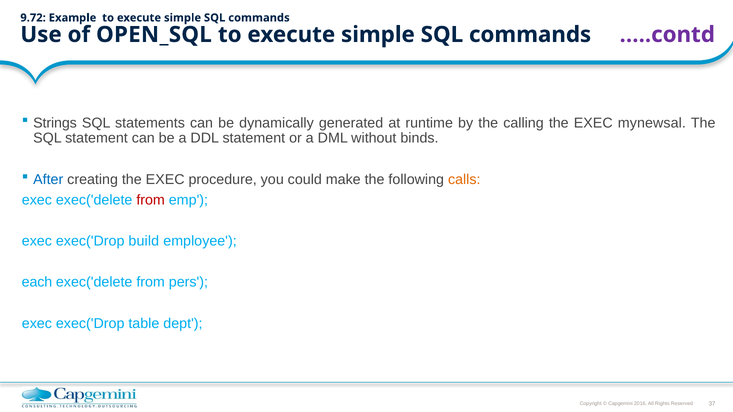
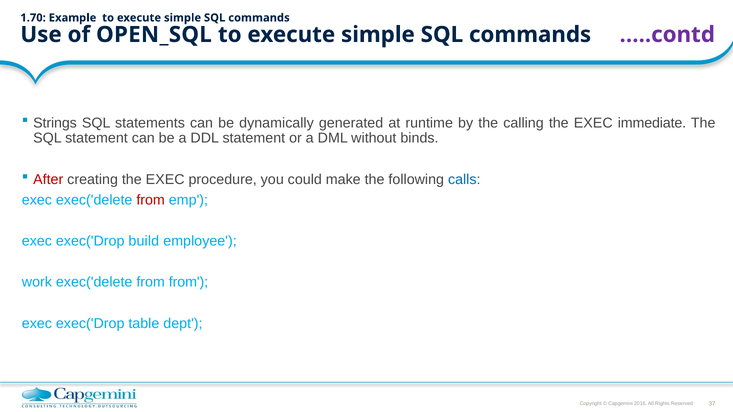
9.72: 9.72 -> 1.70
mynewsal: mynewsal -> immediate
After colour: blue -> red
calls colour: orange -> blue
each: each -> work
from pers: pers -> from
